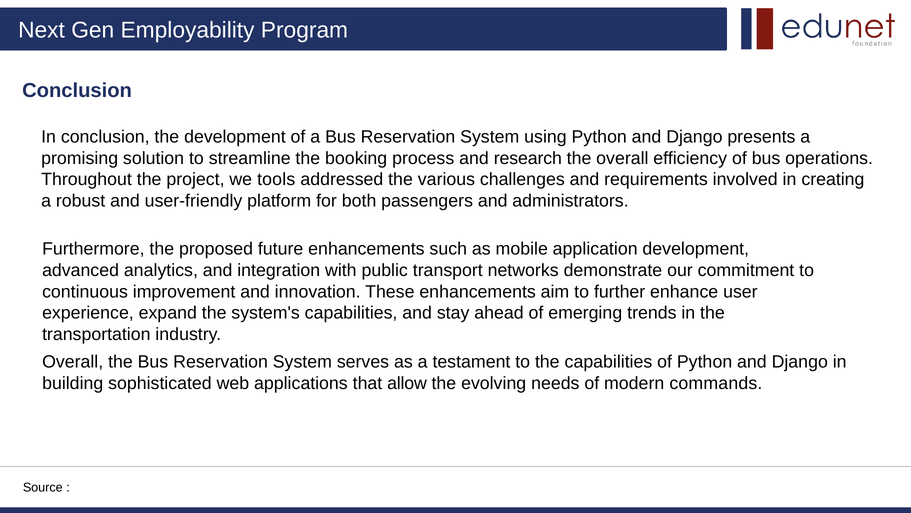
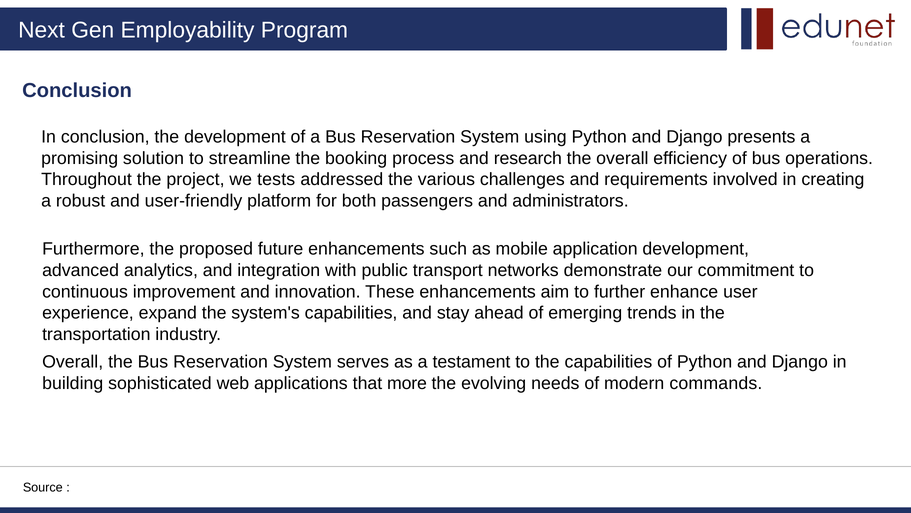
tools: tools -> tests
allow: allow -> more
